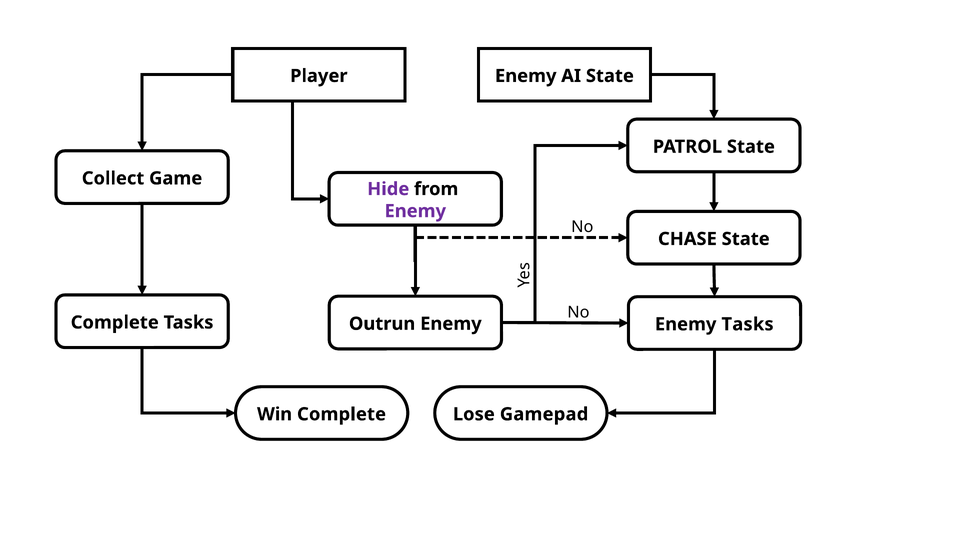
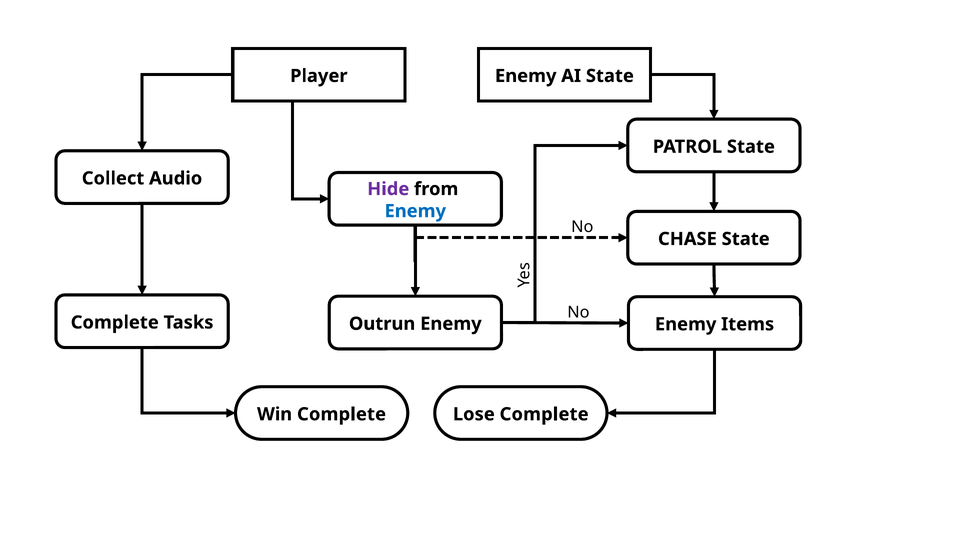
Game: Game -> Audio
Enemy at (415, 211) colour: purple -> blue
Enemy Tasks: Tasks -> Items
Lose Gamepad: Gamepad -> Complete
